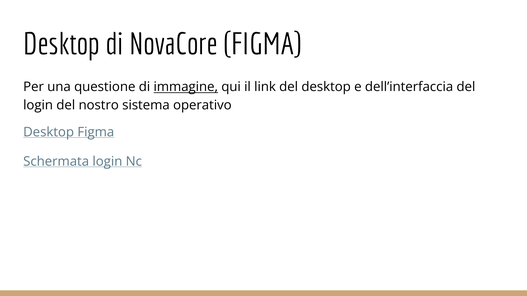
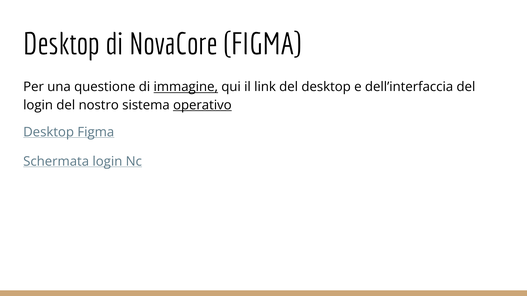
operativo underline: none -> present
